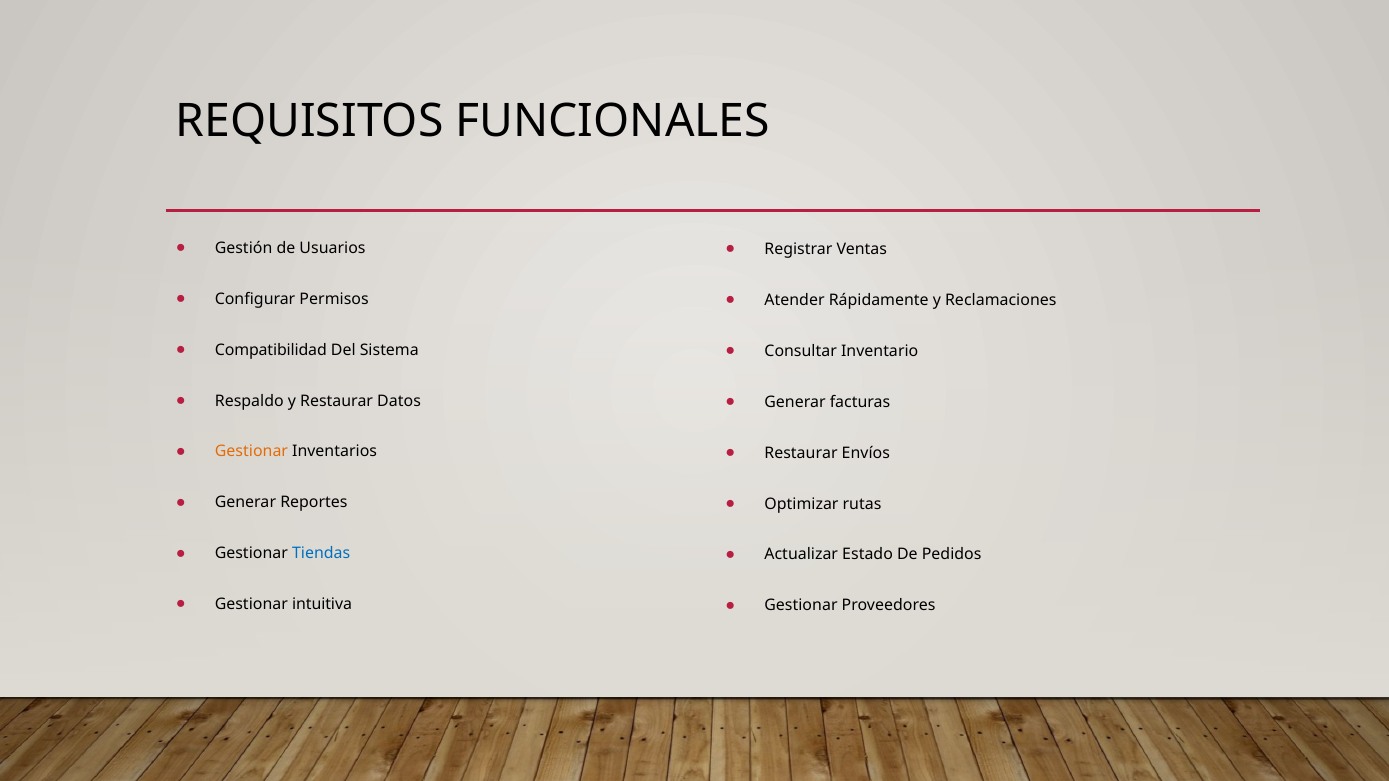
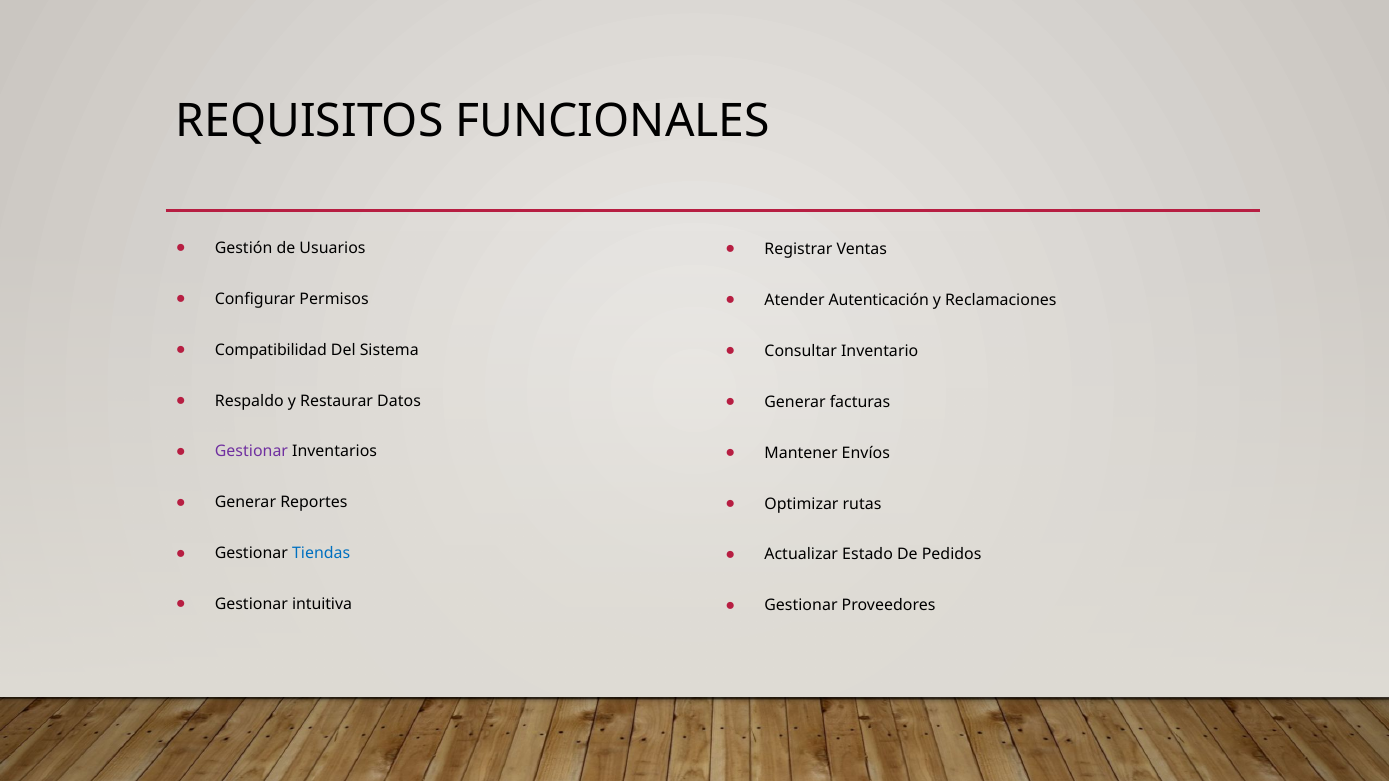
Rápidamente: Rápidamente -> Autenticación
Gestionar at (251, 452) colour: orange -> purple
Restaurar at (801, 453): Restaurar -> Mantener
